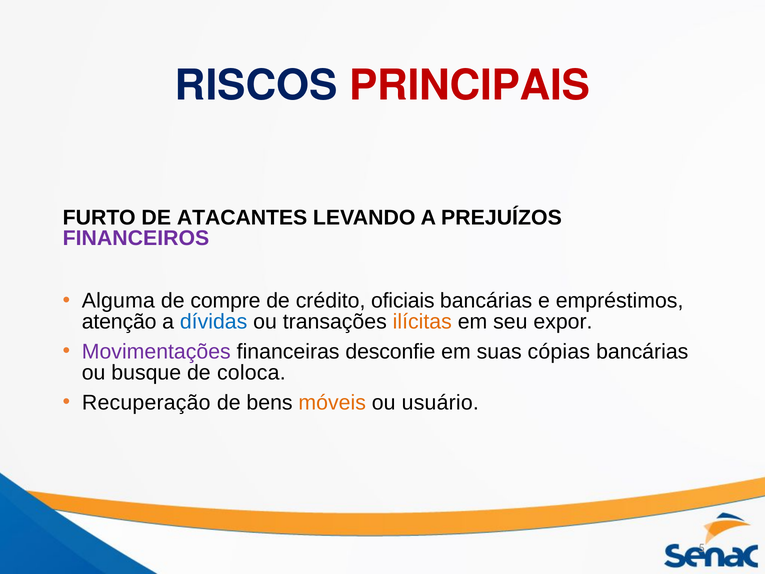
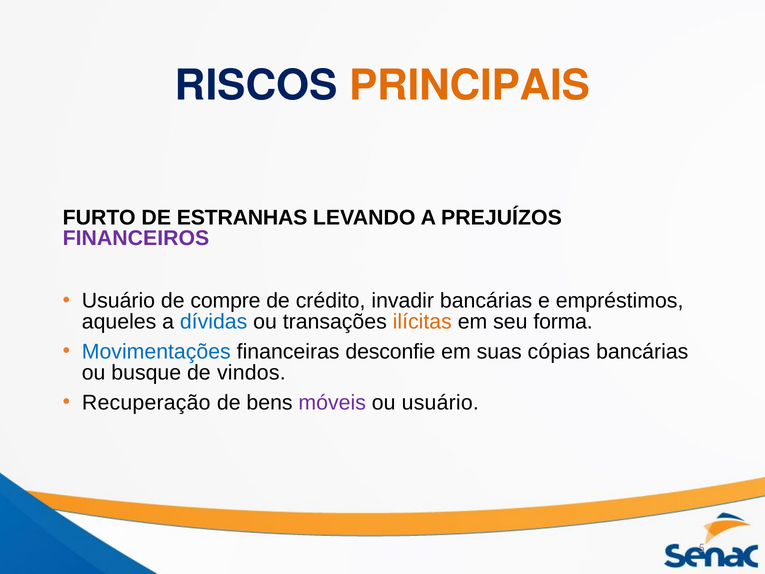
PRINCIPAIS colour: red -> orange
ATACANTES: ATACANTES -> ESTRANHAS
Alguma at (118, 301): Alguma -> Usuário
oficiais: oficiais -> invadir
atenção: atenção -> aqueles
expor: expor -> forma
Movimentações colour: purple -> blue
coloca: coloca -> vindos
móveis colour: orange -> purple
